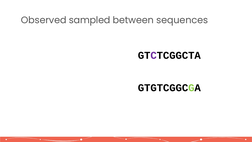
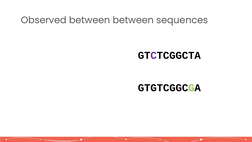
Observed sampled: sampled -> between
